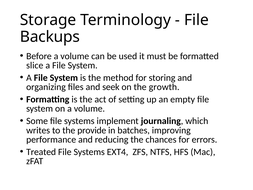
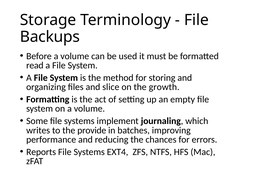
slice: slice -> read
seek: seek -> slice
Treated: Treated -> Reports
